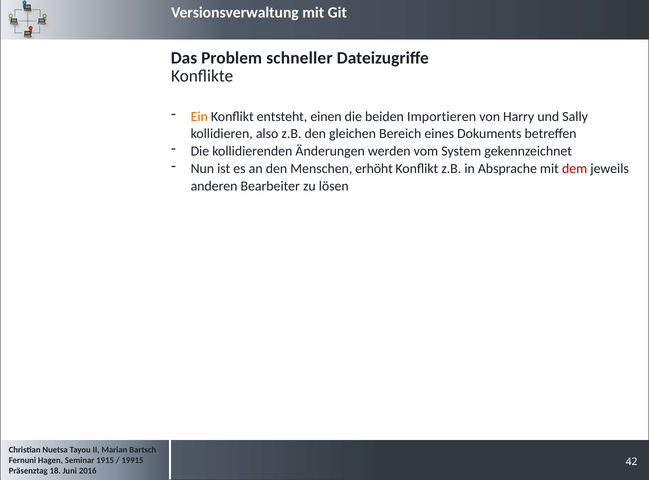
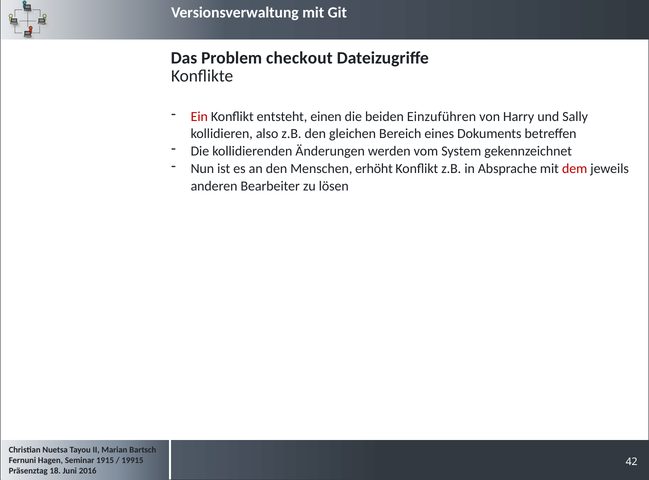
schneller: schneller -> checkout
Ein colour: orange -> red
Importieren: Importieren -> Einzuführen
